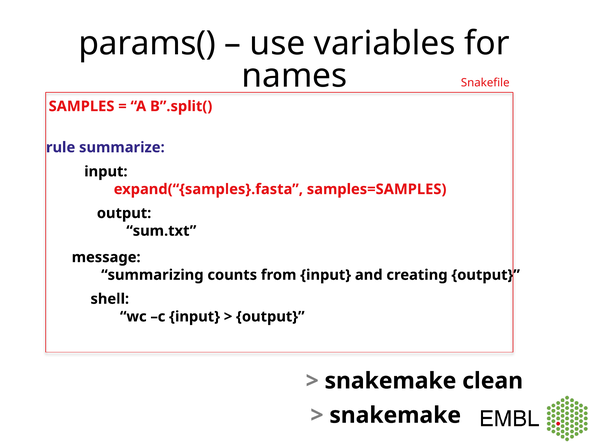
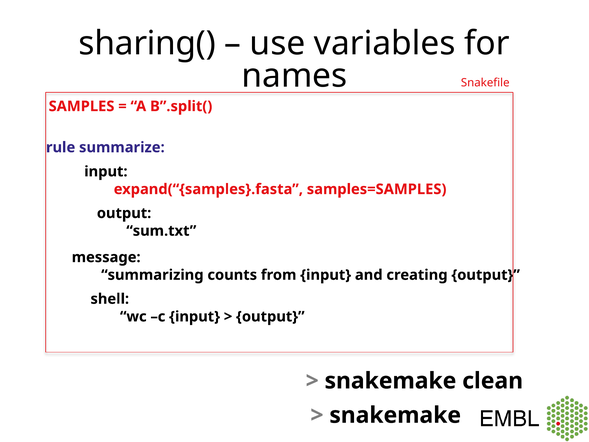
params(: params( -> sharing(
